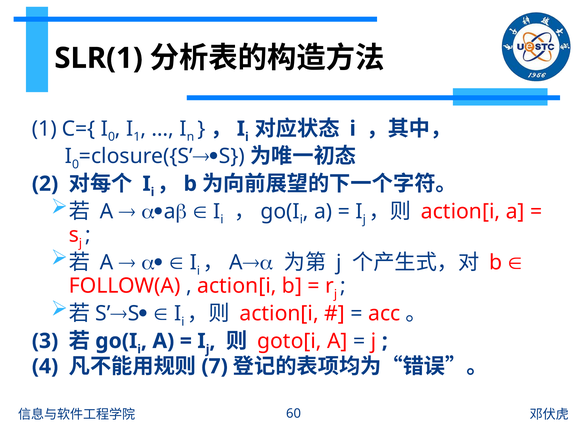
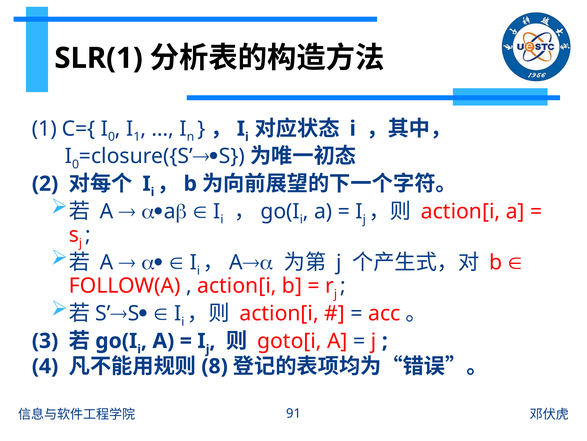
7: 7 -> 8
60: 60 -> 91
